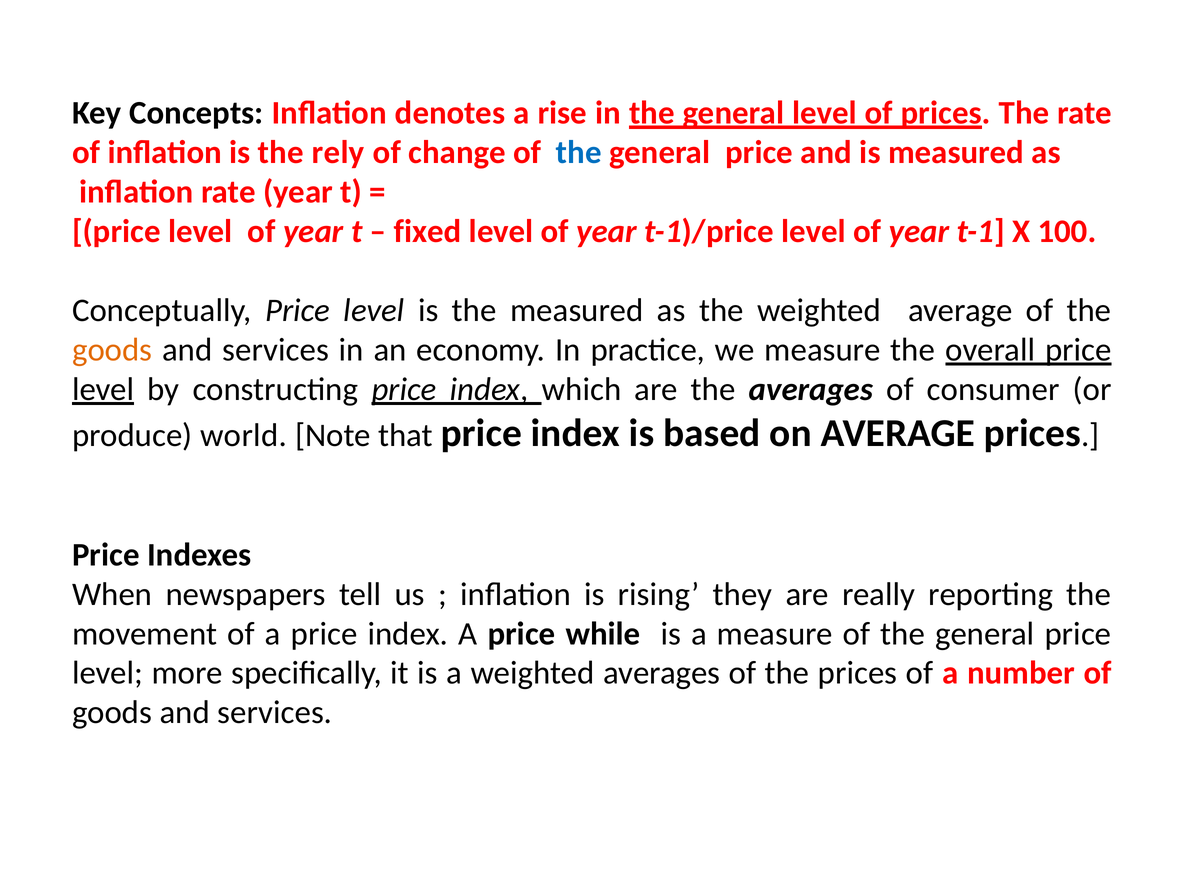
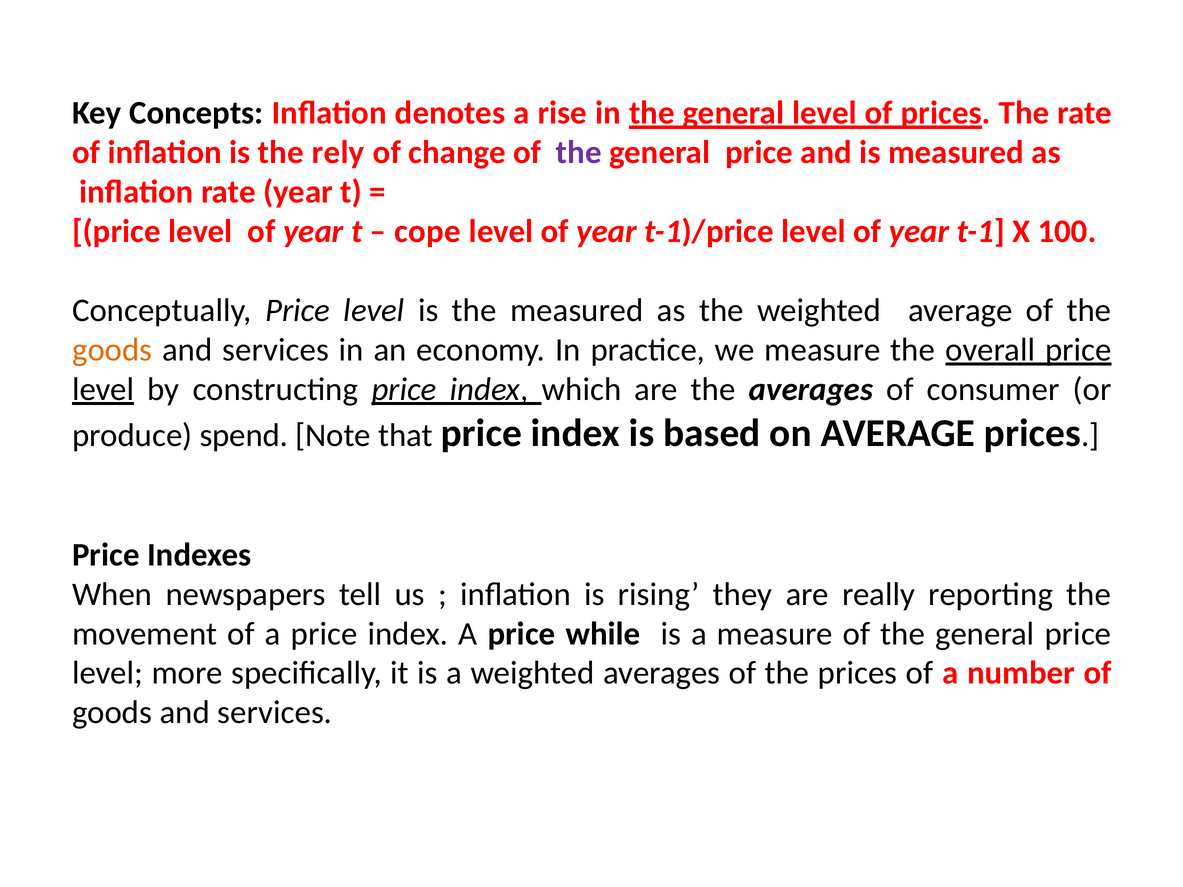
the at (579, 153) colour: blue -> purple
fixed: fixed -> cope
world: world -> spend
